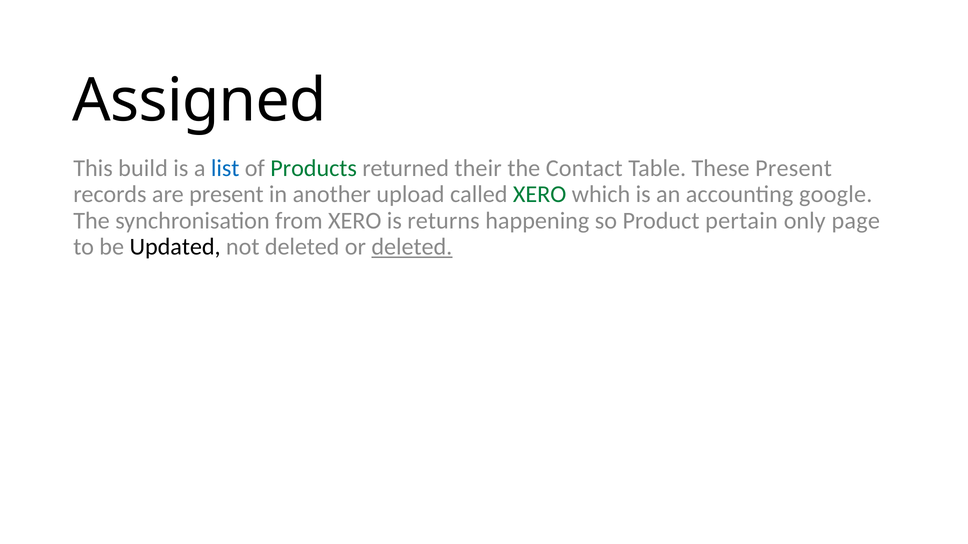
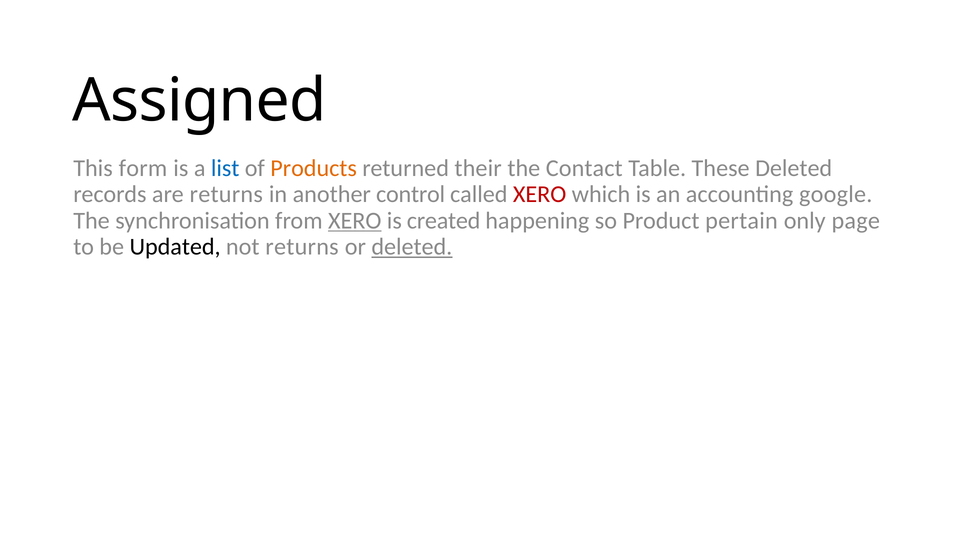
build: build -> form
Products colour: green -> orange
These Present: Present -> Deleted
are present: present -> returns
upload: upload -> control
XERO at (540, 195) colour: green -> red
XERO at (355, 221) underline: none -> present
returns: returns -> created
not deleted: deleted -> returns
